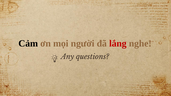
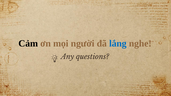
lắng colour: red -> blue
